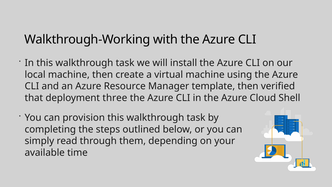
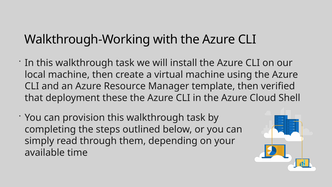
three: three -> these
